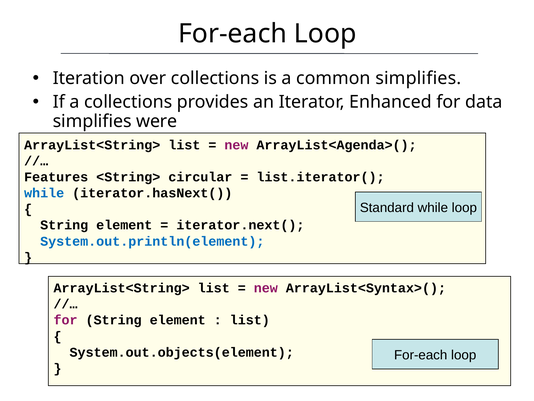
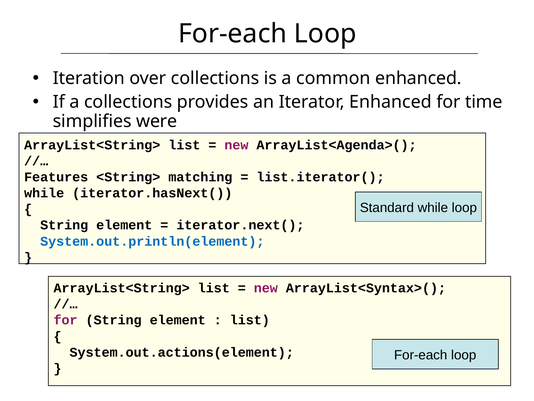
common simplifies: simplifies -> enhanced
data: data -> time
circular: circular -> matching
while at (44, 193) colour: blue -> black
System.out.objects(element: System.out.objects(element -> System.out.actions(element
